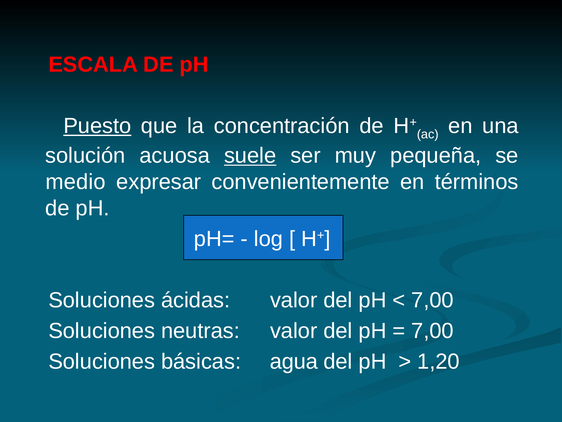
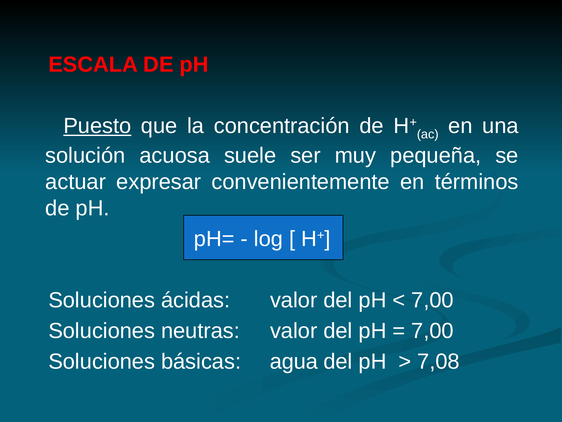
suele underline: present -> none
medio: medio -> actuar
1,20: 1,20 -> 7,08
